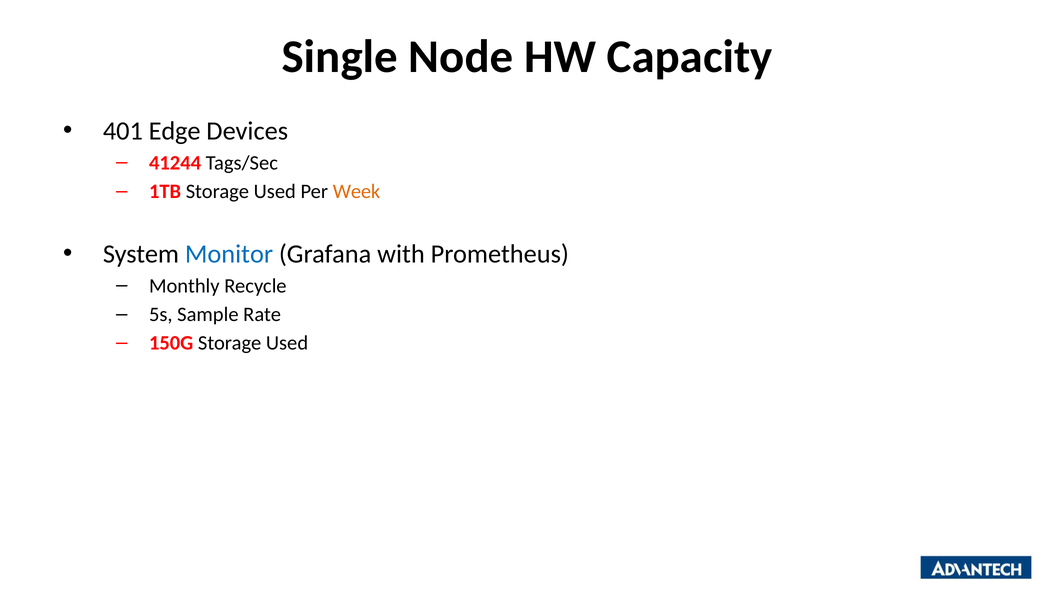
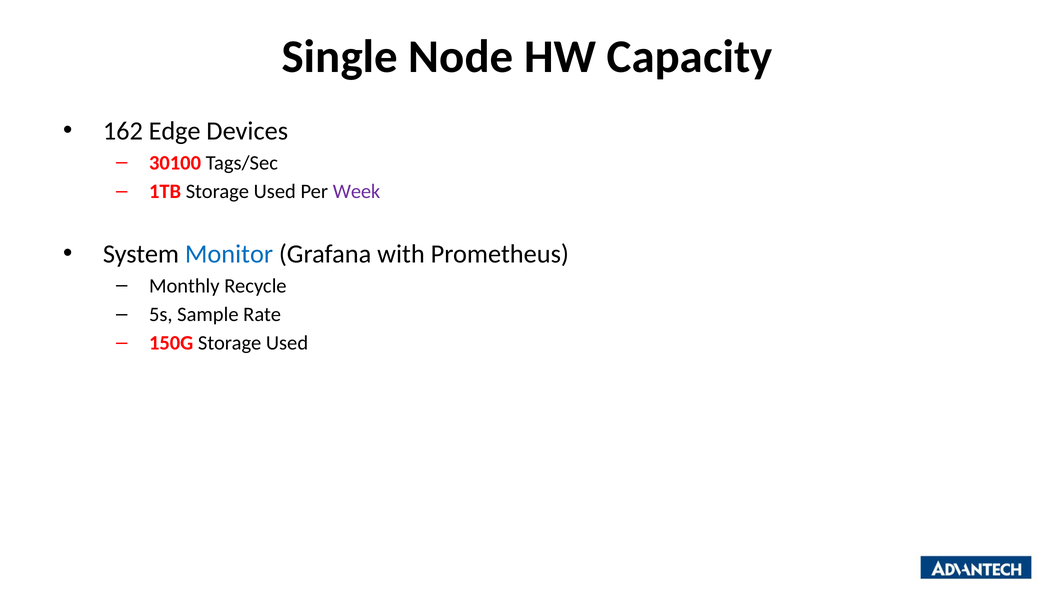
401: 401 -> 162
41244: 41244 -> 30100
Week colour: orange -> purple
